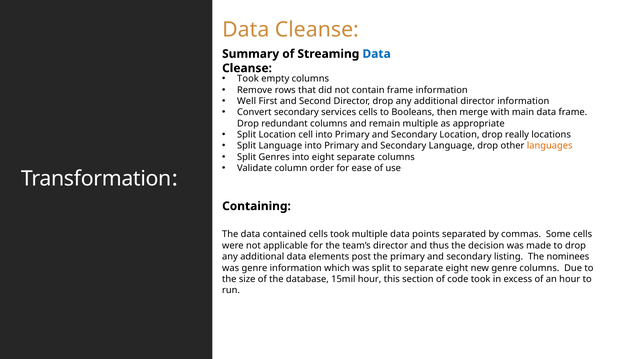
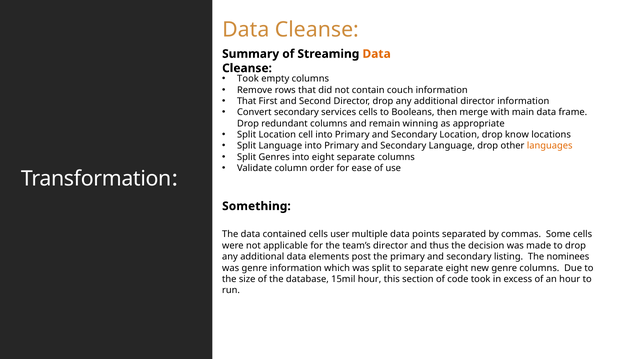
Data at (377, 54) colour: blue -> orange
contain frame: frame -> couch
Well at (247, 101): Well -> That
remain multiple: multiple -> winning
really: really -> know
Containing: Containing -> Something
cells took: took -> user
